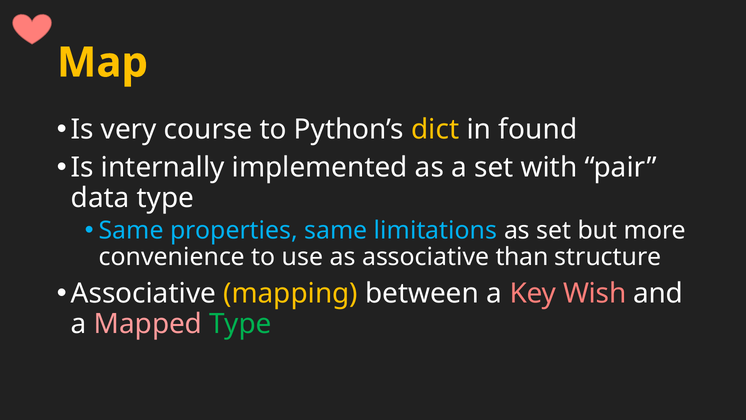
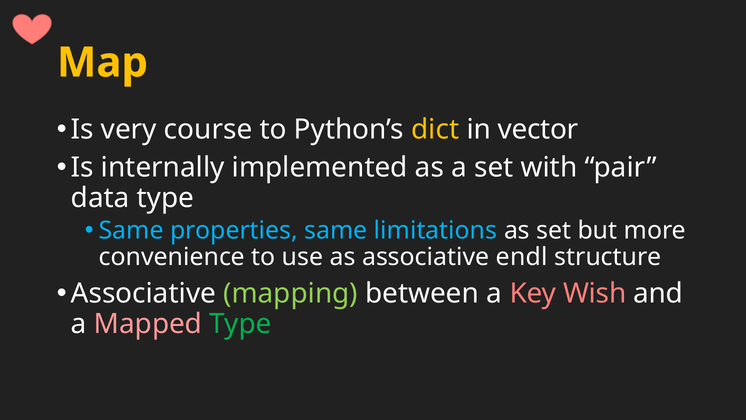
found: found -> vector
than: than -> endl
mapping colour: yellow -> light green
